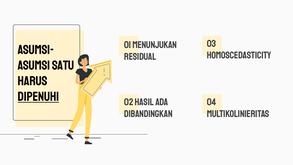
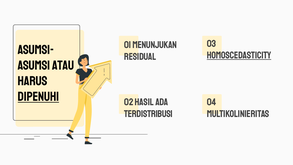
Homoscedasticity underline: none -> present
satu: satu -> atau
dibandingkan: dibandingkan -> terdistribusi
